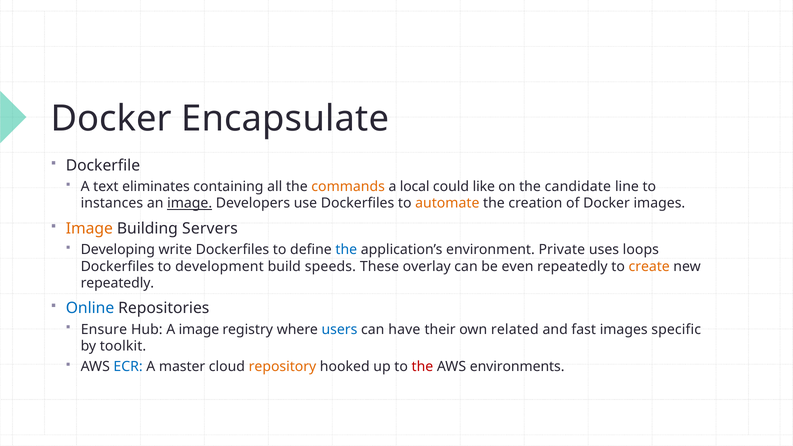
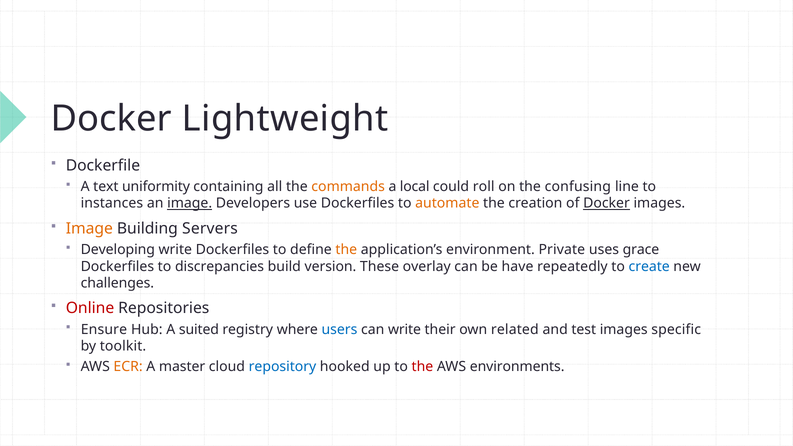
Encapsulate: Encapsulate -> Lightweight
eliminates: eliminates -> uniformity
like: like -> roll
candidate: candidate -> confusing
Docker at (606, 203) underline: none -> present
the at (346, 250) colour: blue -> orange
loops: loops -> grace
development: development -> discrepancies
speeds: speeds -> version
even: even -> have
create colour: orange -> blue
repeatedly at (117, 283): repeatedly -> challenges
Online colour: blue -> red
A image: image -> suited
can have: have -> write
fast: fast -> test
ECR colour: blue -> orange
repository colour: orange -> blue
